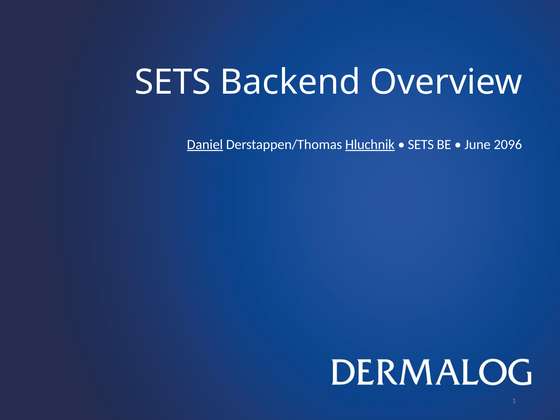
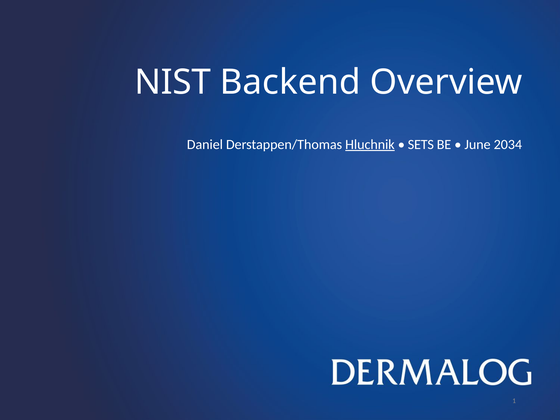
SETS at (173, 82): SETS -> NIST
Daniel underline: present -> none
2096: 2096 -> 2034
